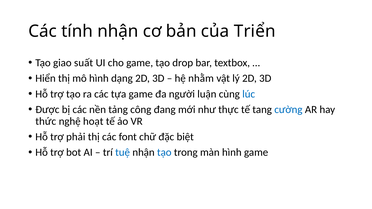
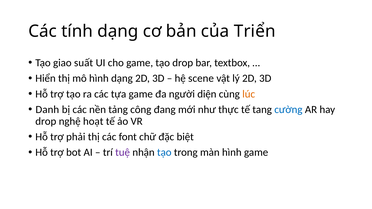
tính nhận: nhận -> dạng
nhằm: nhằm -> scene
luận: luận -> diện
lúc colour: blue -> orange
Được: Được -> Danh
thức at (46, 121): thức -> drop
tuệ colour: blue -> purple
